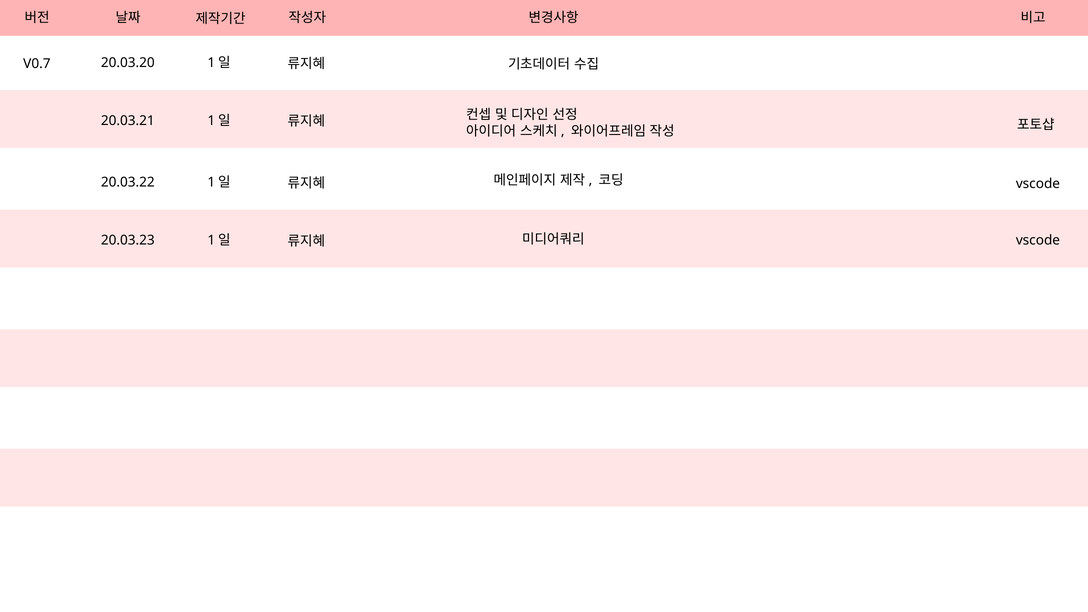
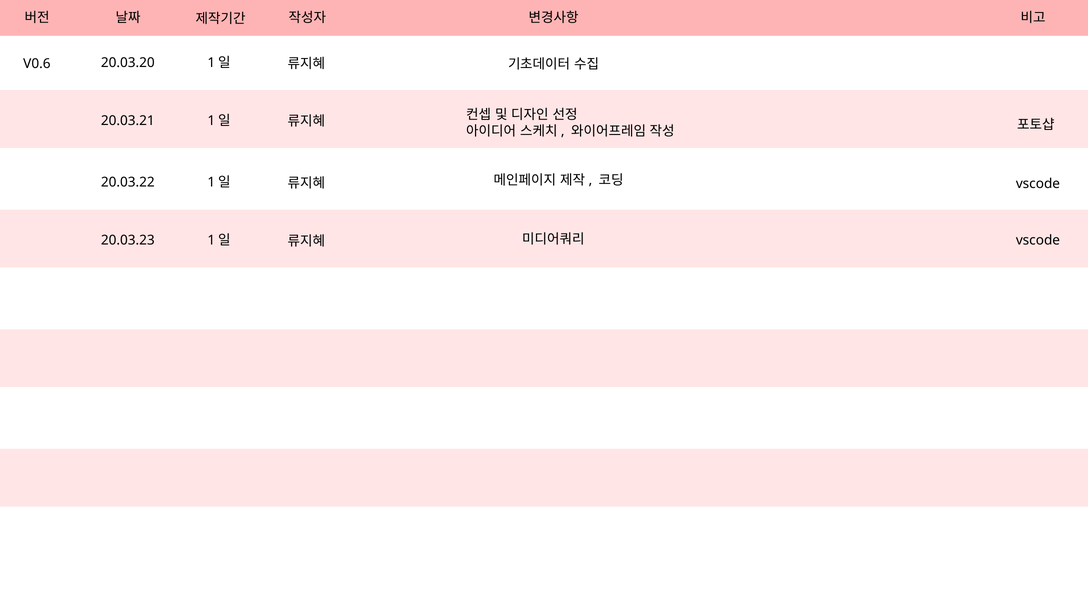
V0.7: V0.7 -> V0.6
